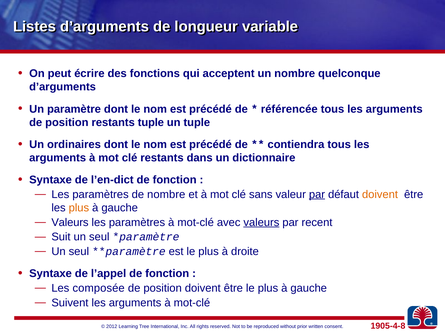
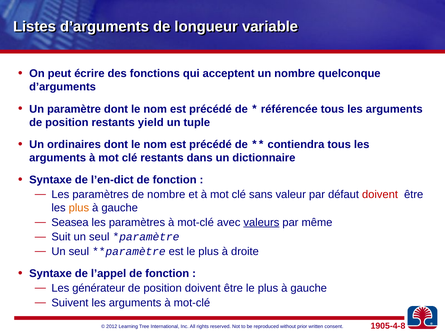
restants tuple: tuple -> yield
par at (317, 194) underline: present -> none
doivent at (380, 194) colour: orange -> red
Valeurs at (70, 222): Valeurs -> Seasea
recent: recent -> même
composée: composée -> générateur
